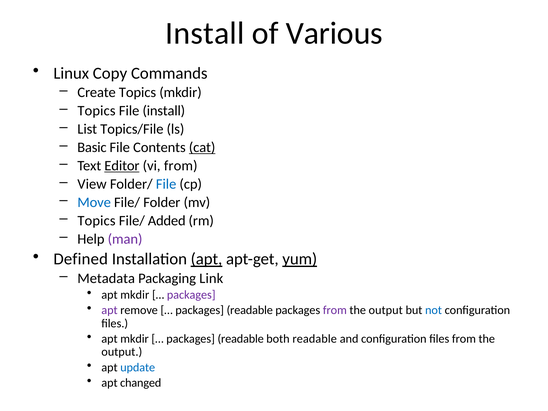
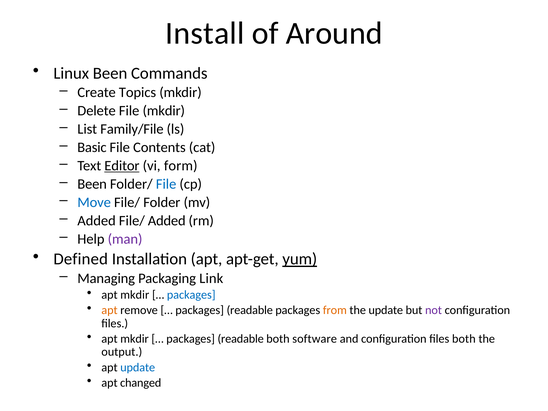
Various: Various -> Around
Linux Copy: Copy -> Been
Topics at (96, 111): Topics -> Delete
File install: install -> mkdir
Topics/File: Topics/File -> Family/File
cat underline: present -> none
vi from: from -> form
View at (92, 184): View -> Been
Topics at (96, 221): Topics -> Added
apt at (207, 259) underline: present -> none
Metadata: Metadata -> Managing
packages at (191, 295) colour: purple -> blue
apt at (109, 310) colour: purple -> orange
from at (335, 310) colour: purple -> orange
output at (386, 310): output -> update
not colour: blue -> purple
both readable: readable -> software
files from: from -> both
